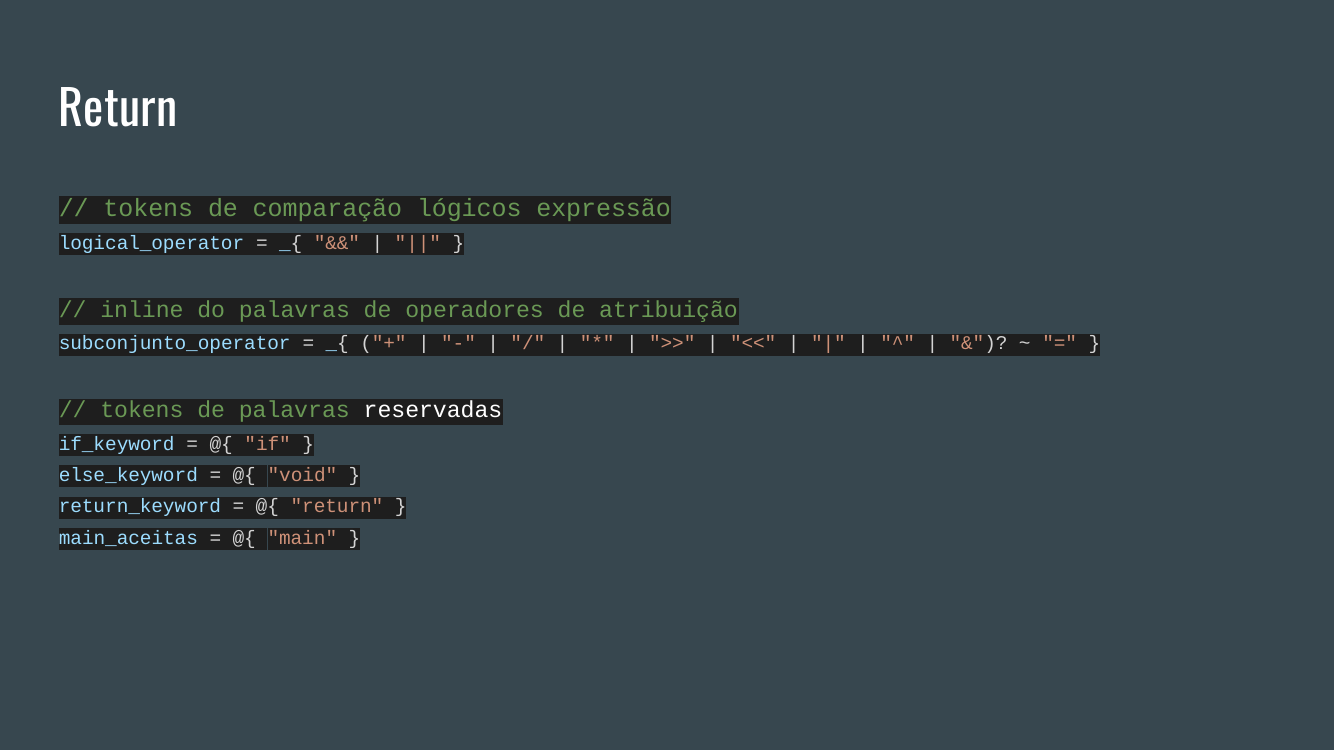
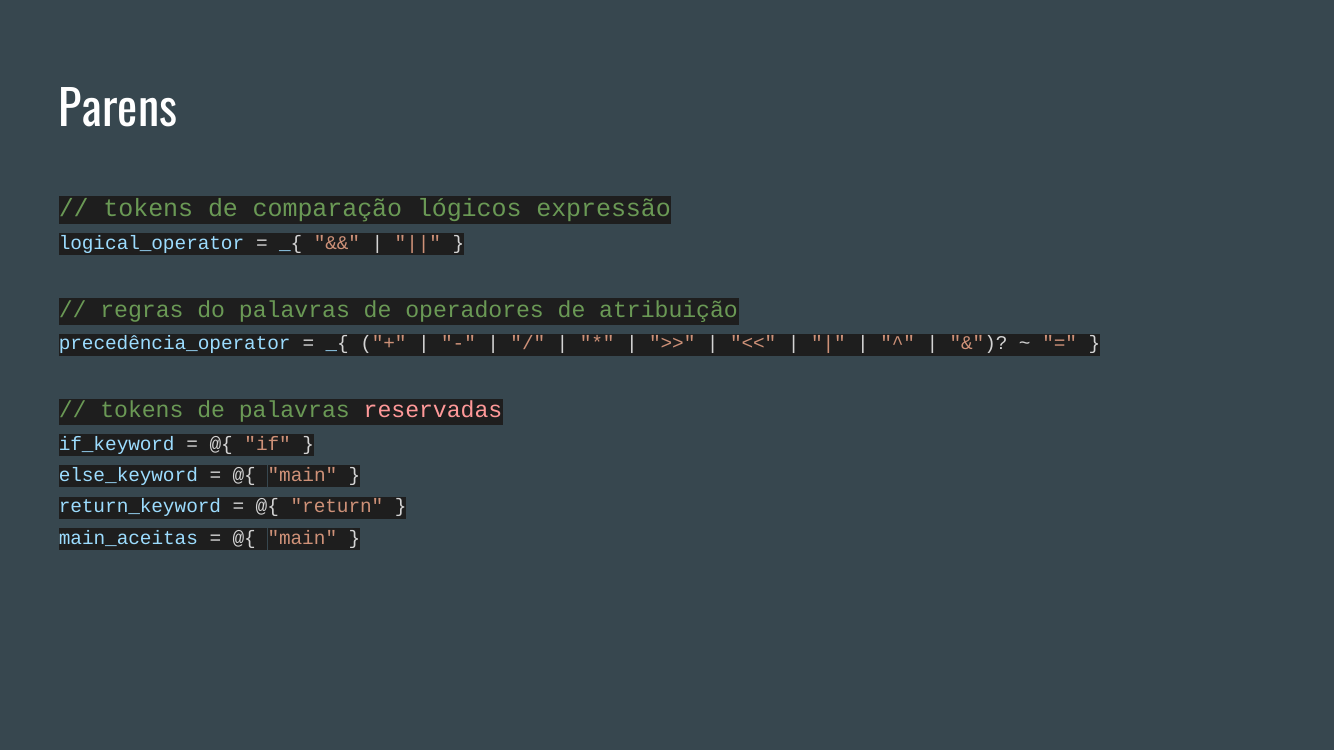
Return at (118, 111): Return -> Parens
inline: inline -> regras
subconjunto_operator: subconjunto_operator -> precedência_operator
reservadas colour: white -> pink
void at (302, 475): void -> main
